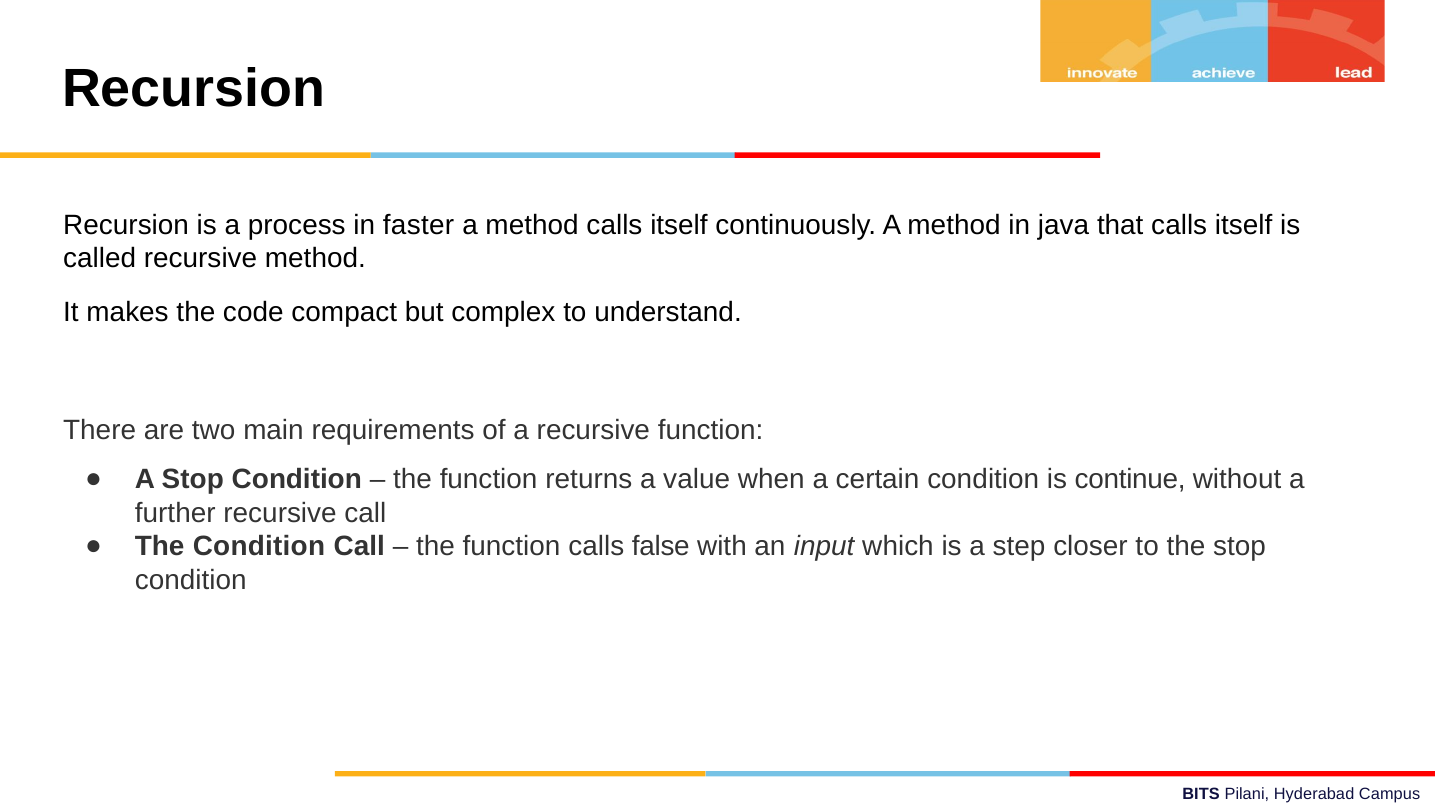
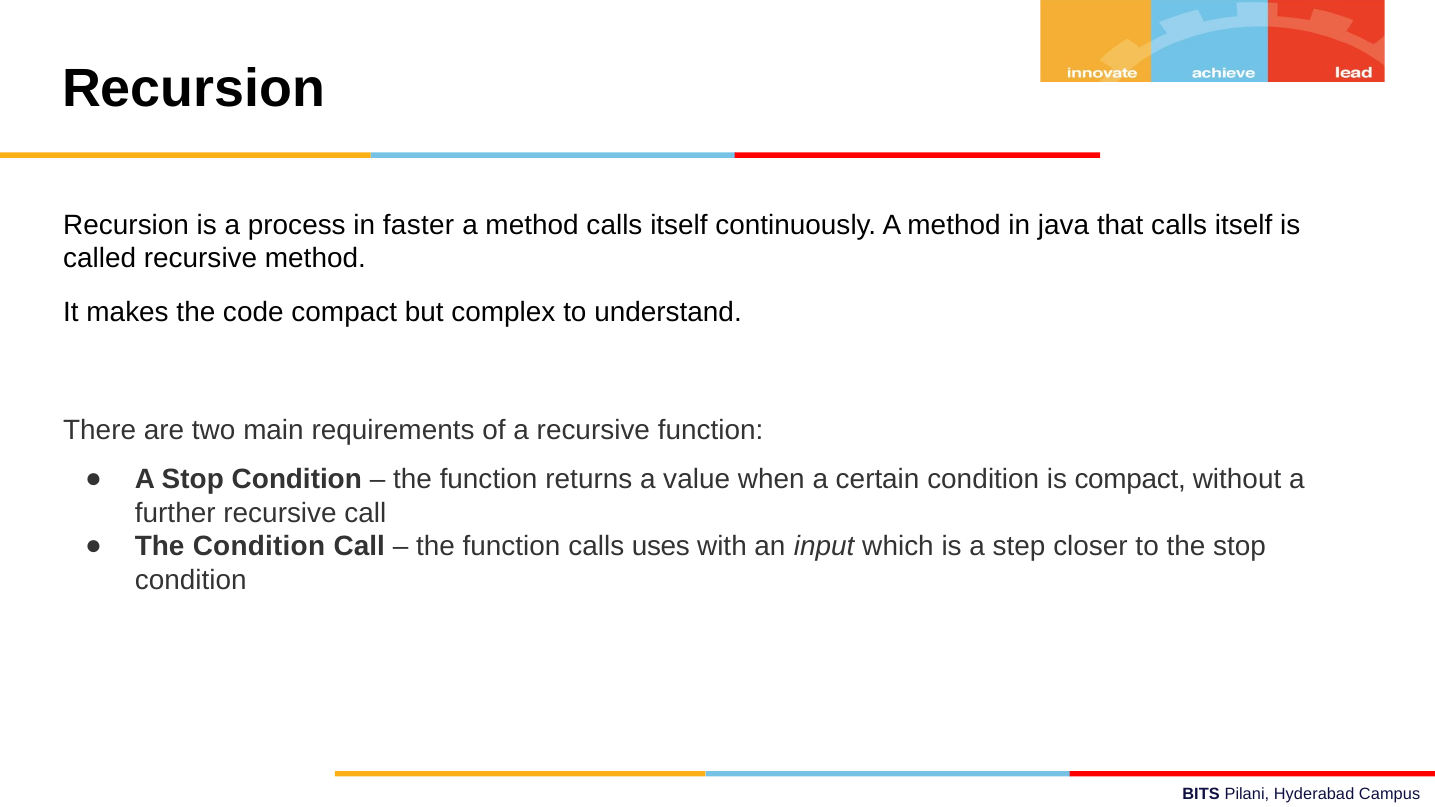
is continue: continue -> compact
false: false -> uses
